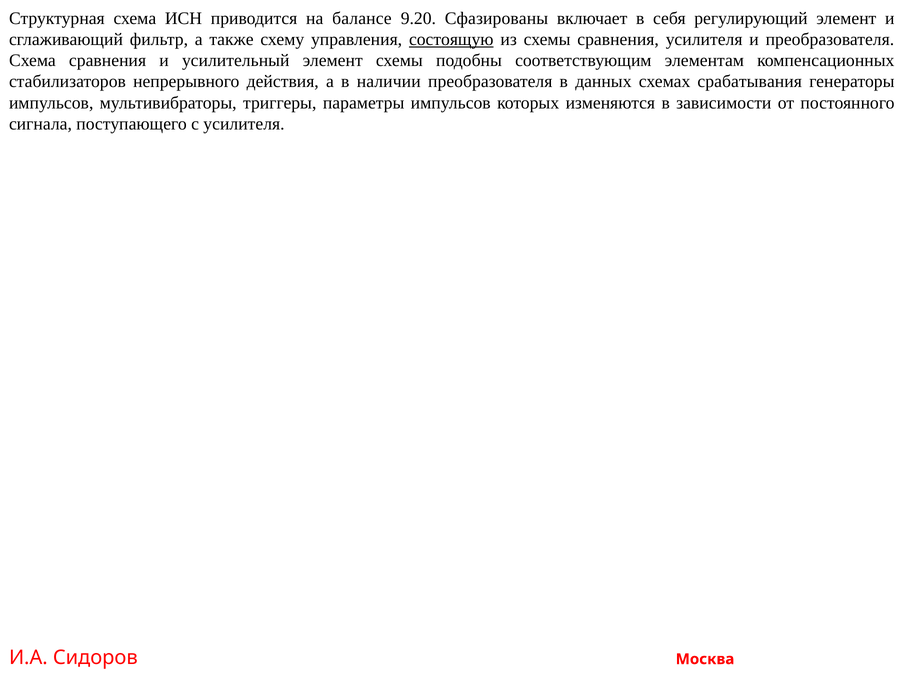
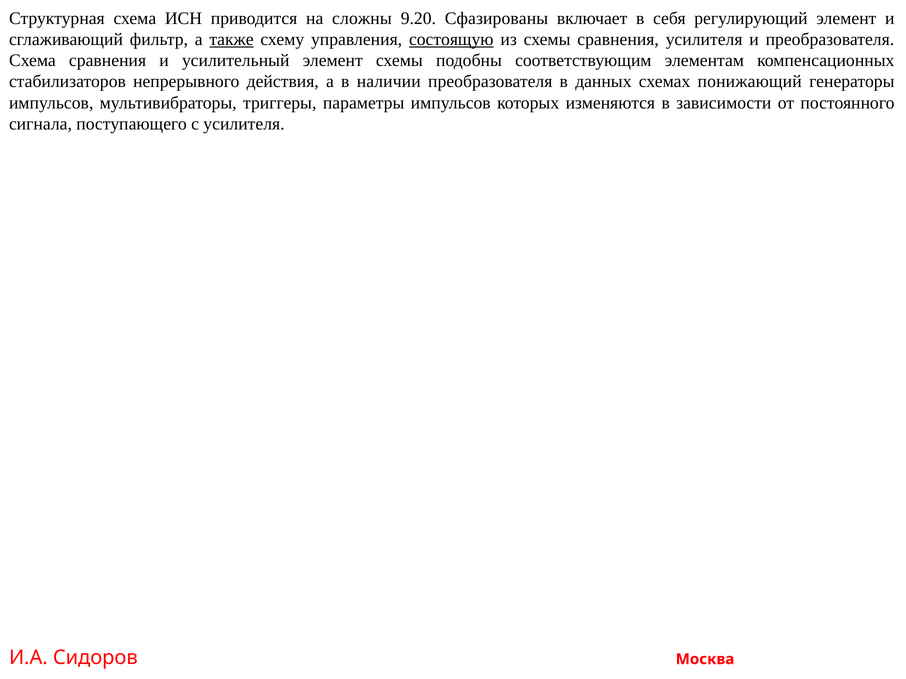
балансе: балансе -> сложны
также underline: none -> present
срабатывания: срабатывания -> понижающий
